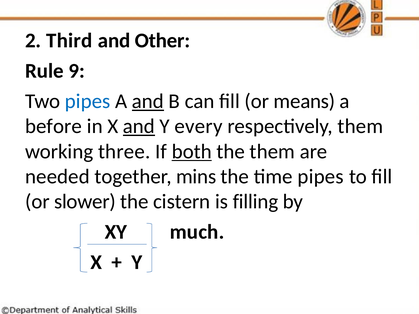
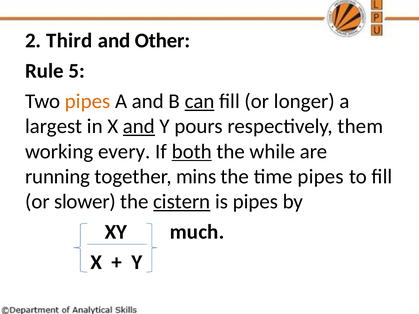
9: 9 -> 5
pipes at (88, 101) colour: blue -> orange
and at (148, 101) underline: present -> none
can underline: none -> present
means: means -> longer
before: before -> largest
every: every -> pours
three: three -> every
the them: them -> while
needed: needed -> running
cistern underline: none -> present
is filling: filling -> pipes
